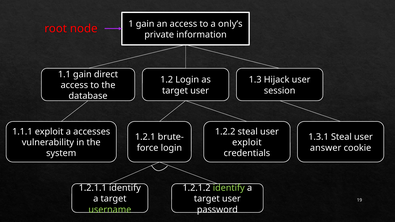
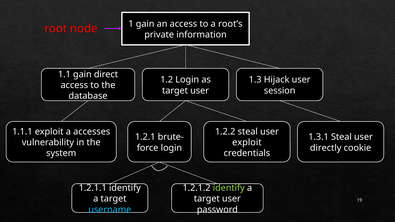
only’s: only’s -> root’s
answer: answer -> directly
username colour: light green -> light blue
